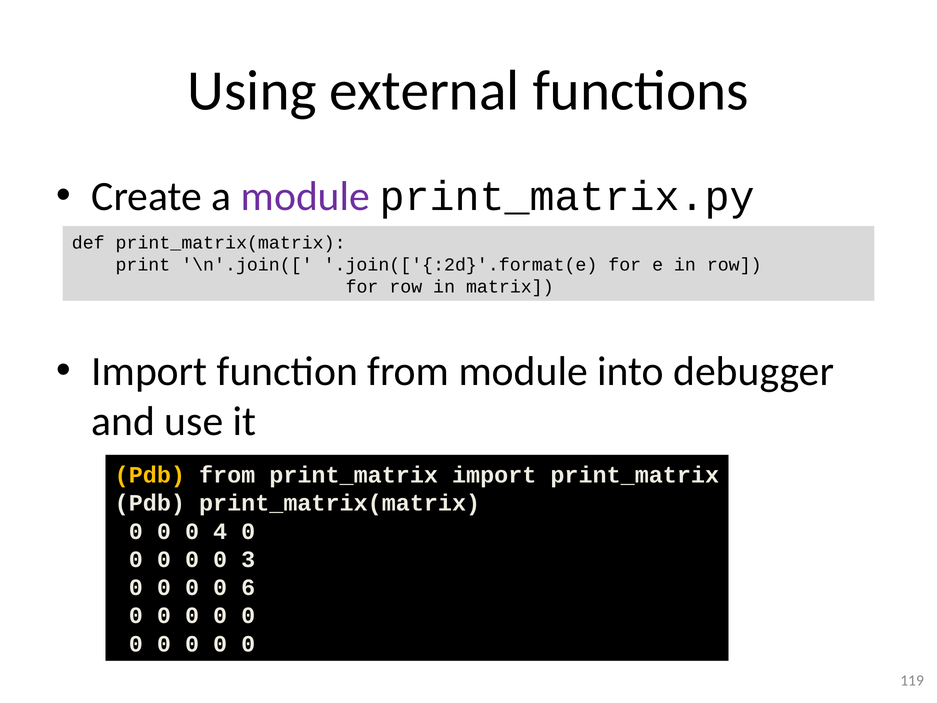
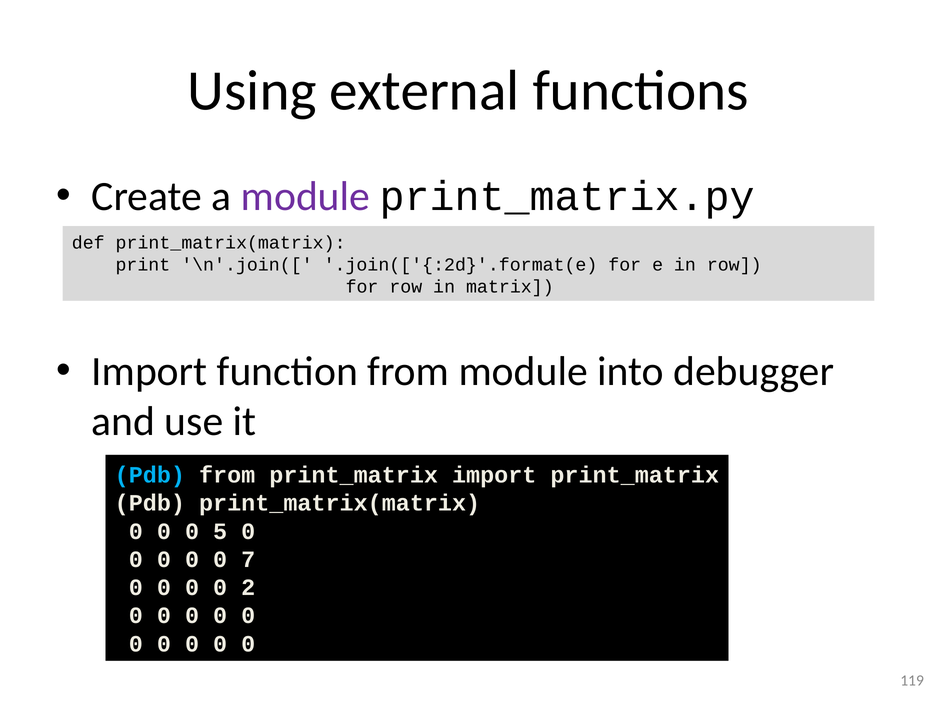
Pdb at (150, 475) colour: yellow -> light blue
4: 4 -> 5
3: 3 -> 7
6: 6 -> 2
